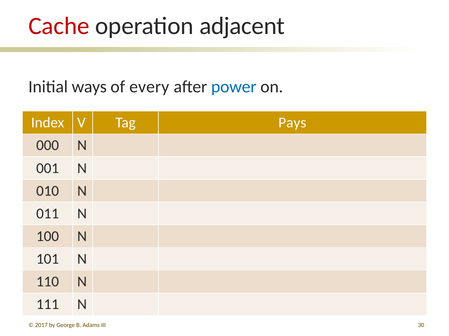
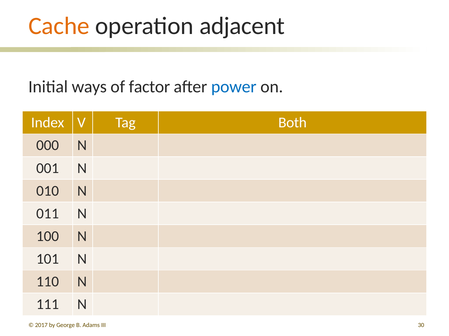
Cache colour: red -> orange
every: every -> factor
Pays: Pays -> Both
